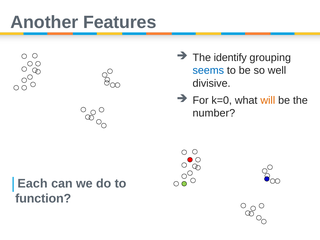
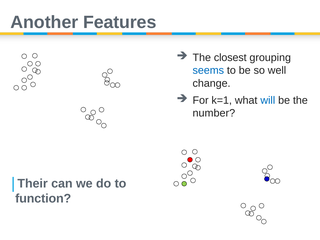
identify: identify -> closest
divisive: divisive -> change
k=0: k=0 -> k=1
will colour: orange -> blue
Each: Each -> Their
